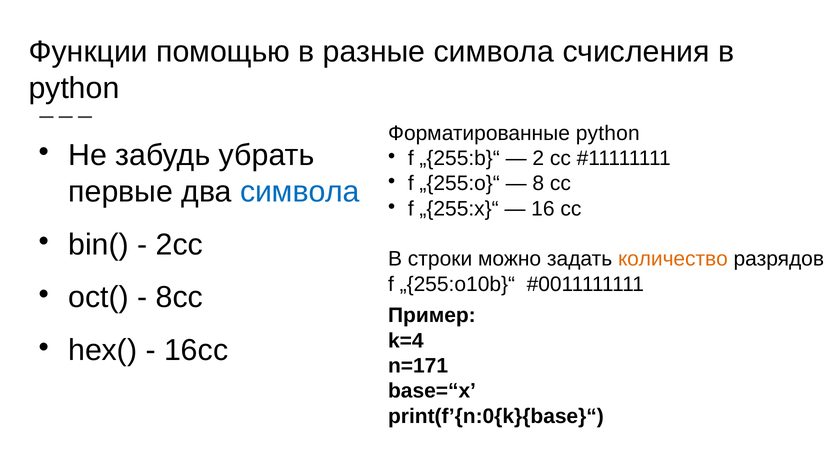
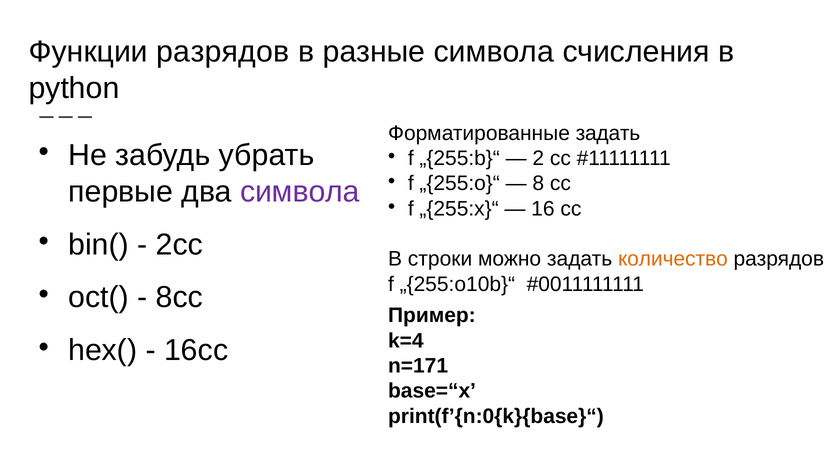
Функции помощью: помощью -> разрядов
Форматированные python: python -> задать
символа at (300, 192) colour: blue -> purple
